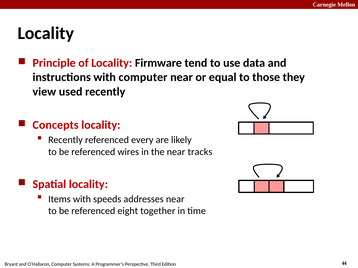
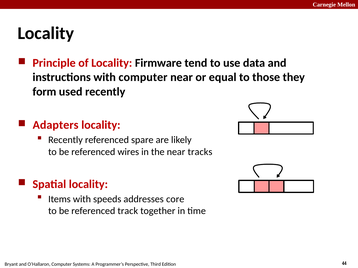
view: view -> form
Concepts: Concepts -> Adapters
every: every -> spare
addresses near: near -> core
eight: eight -> track
